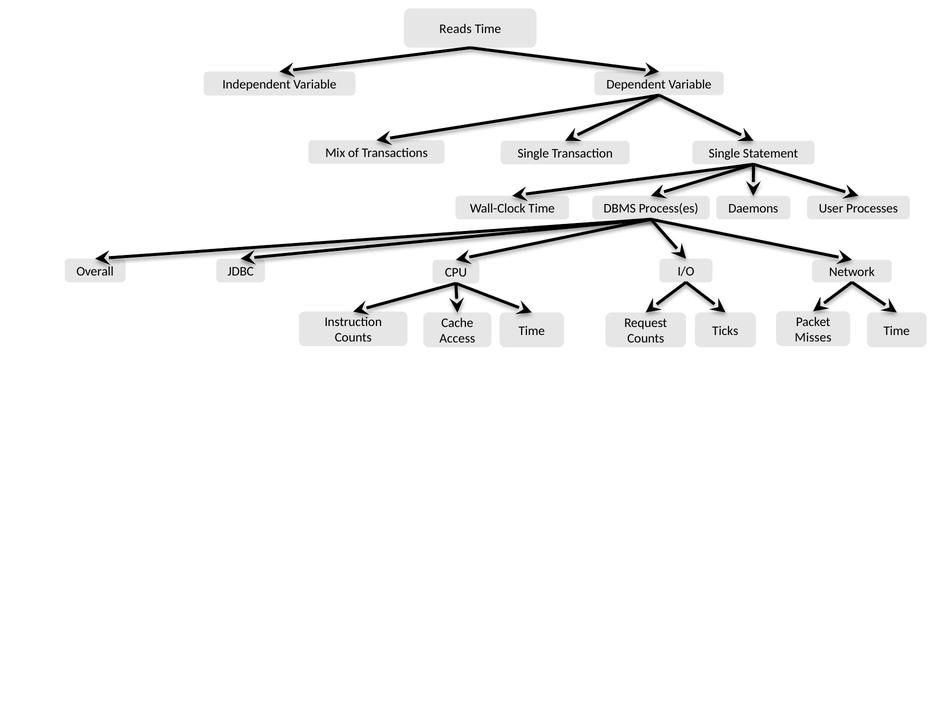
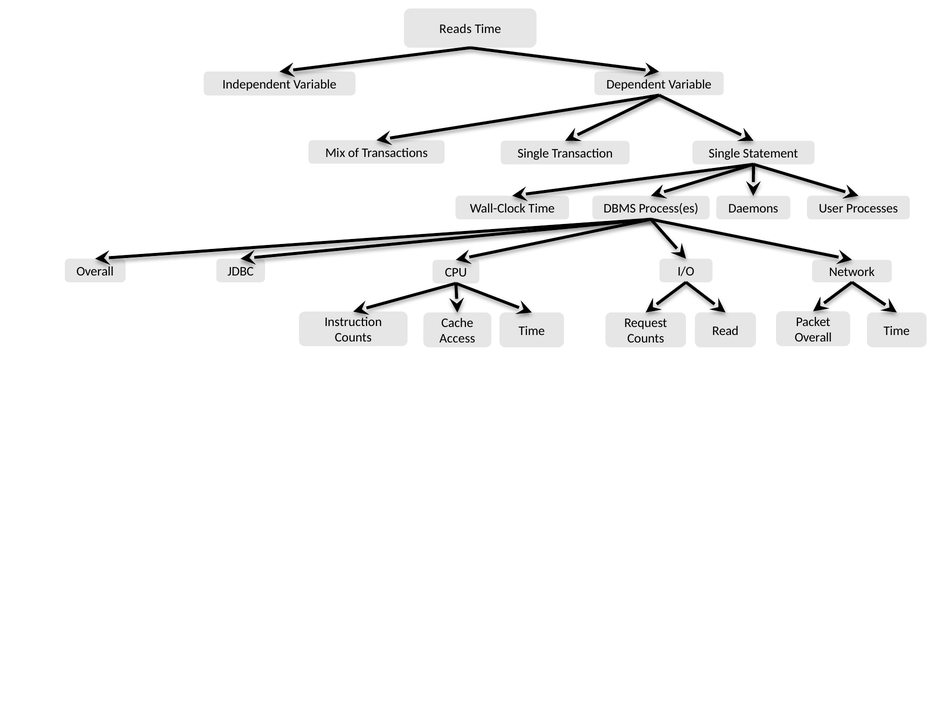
Ticks: Ticks -> Read
Misses at (813, 338): Misses -> Overall
